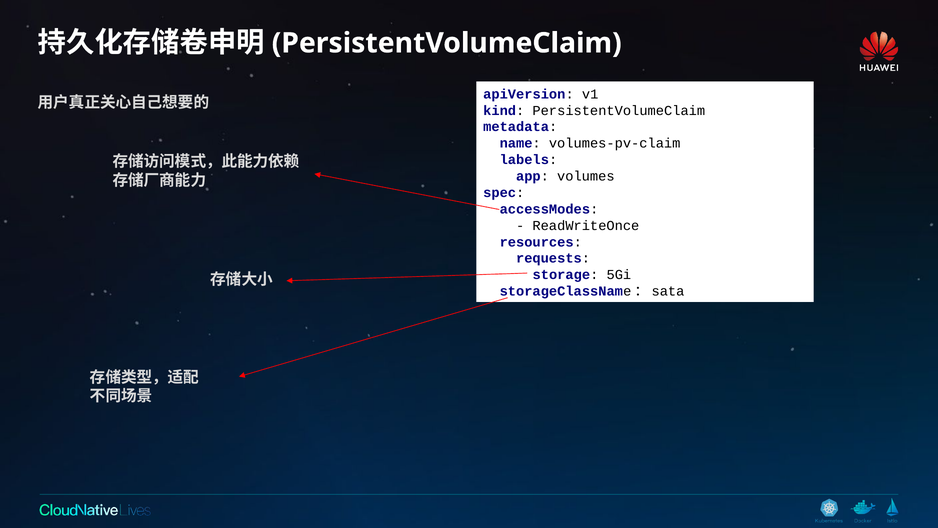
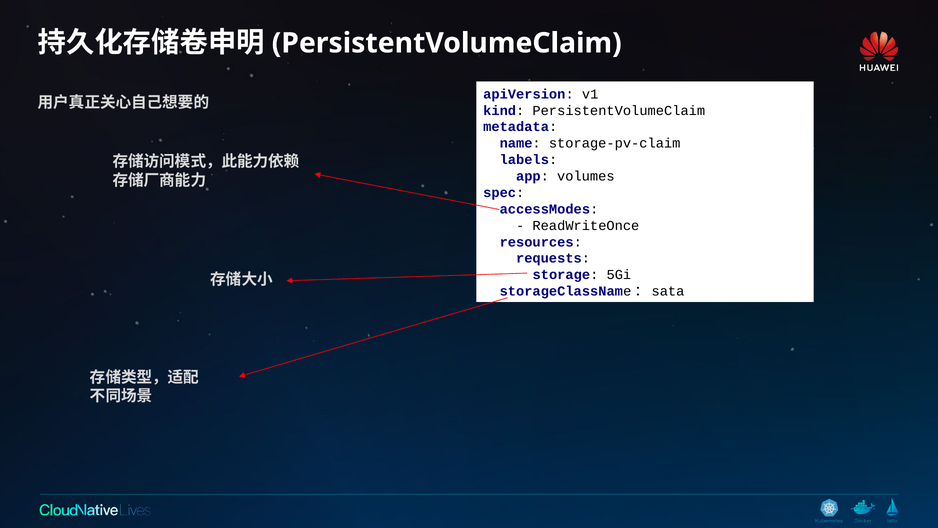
volumes-pv-claim: volumes-pv-claim -> storage-pv-claim
